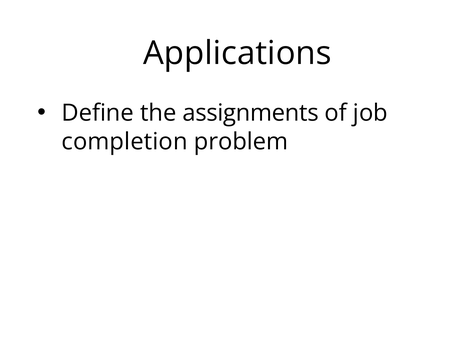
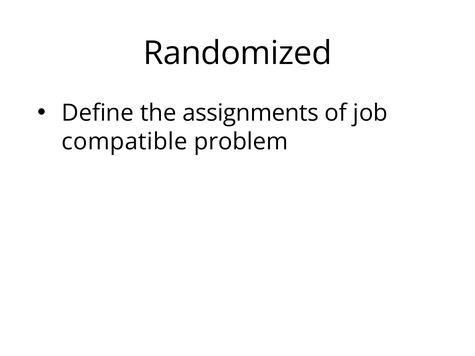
Applications: Applications -> Randomized
completion: completion -> compatible
